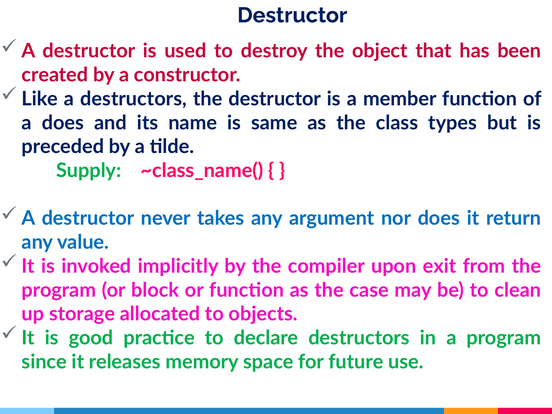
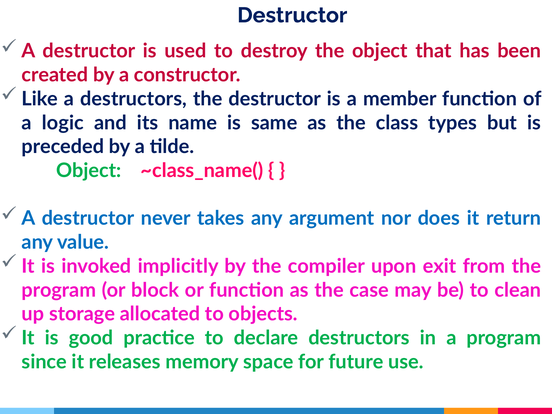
a does: does -> logic
Supply at (89, 171): Supply -> Object
